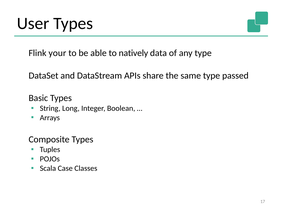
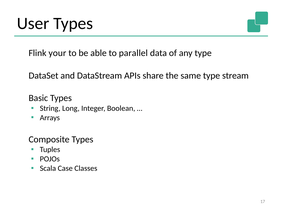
natively: natively -> parallel
passed: passed -> stream
